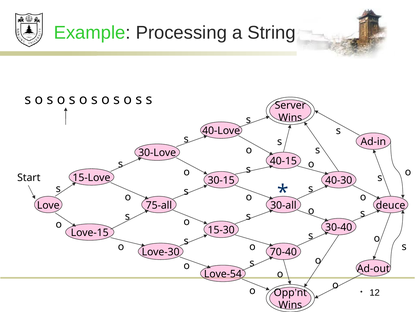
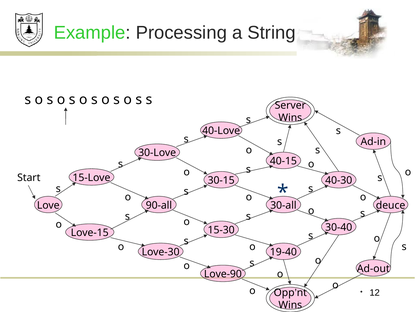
75-all: 75-all -> 90-all
70-40: 70-40 -> 19-40
Love-54: Love-54 -> Love-90
